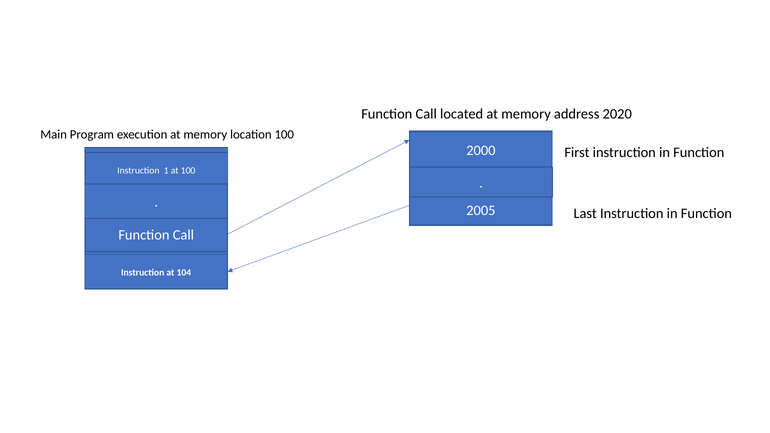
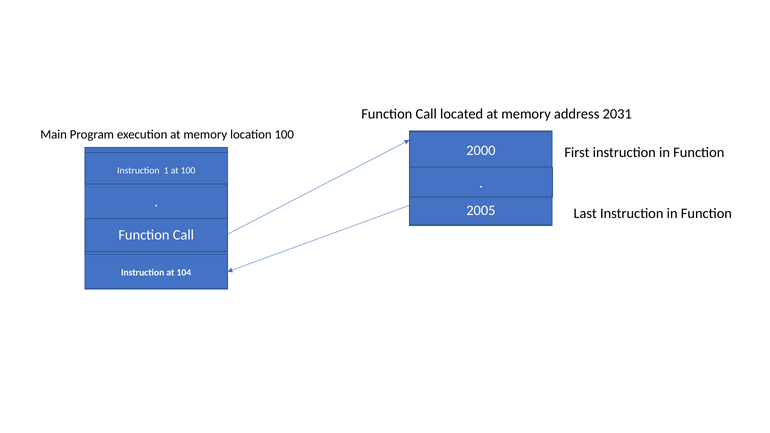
2020: 2020 -> 2031
